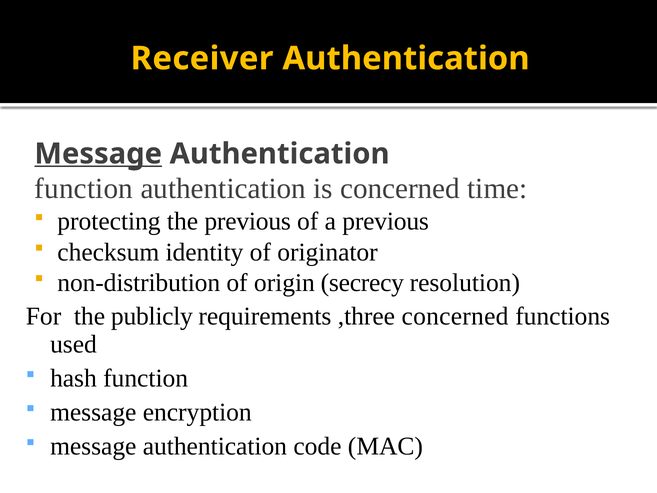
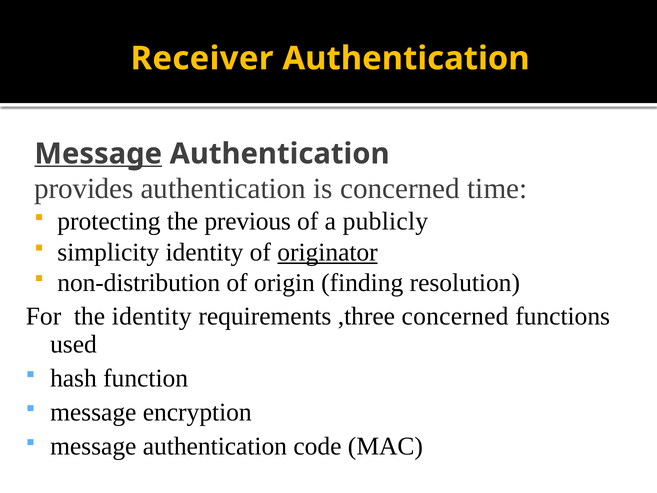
function at (84, 189): function -> provides
a previous: previous -> publicly
checksum: checksum -> simplicity
originator underline: none -> present
secrecy: secrecy -> finding
the publicly: publicly -> identity
